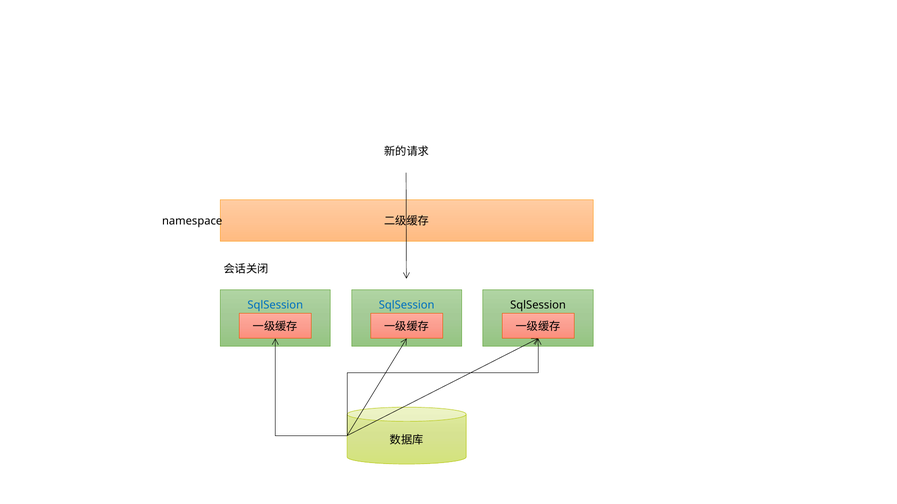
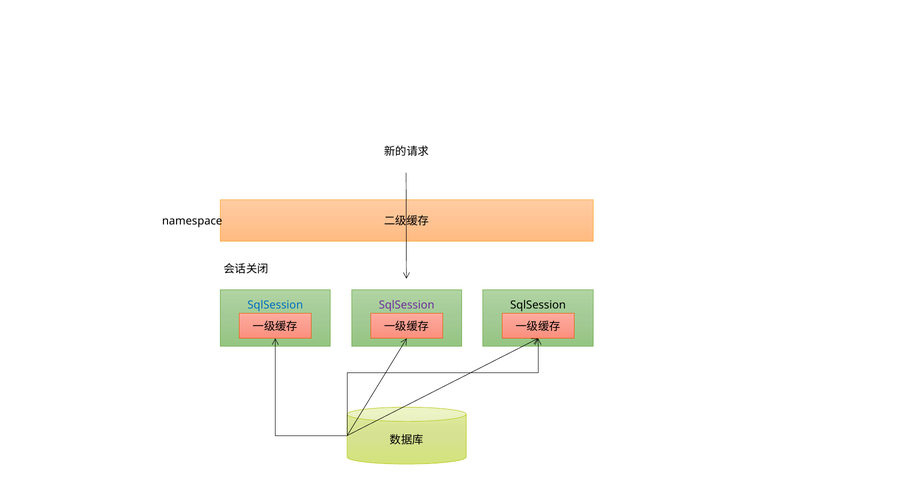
SqlSession at (407, 305) colour: blue -> purple
